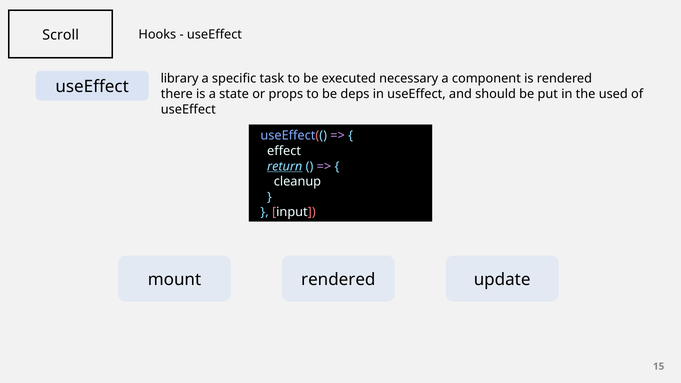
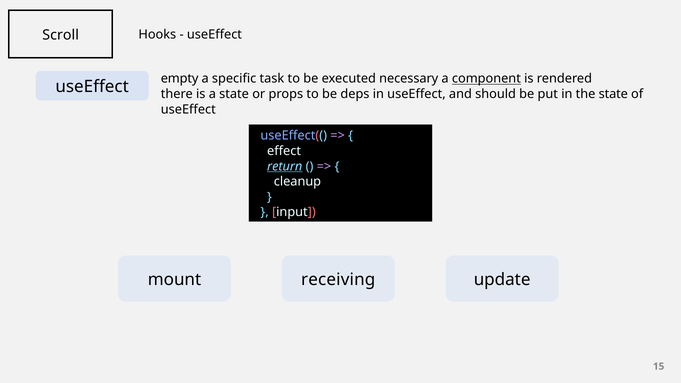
library: library -> empty
component underline: none -> present
the used: used -> state
mount rendered: rendered -> receiving
